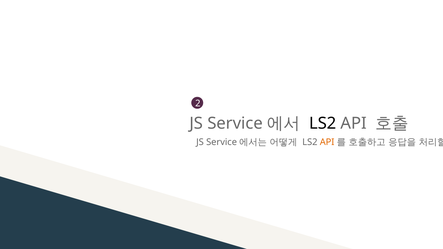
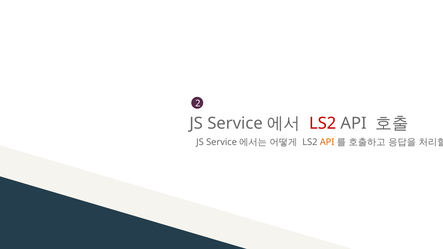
LS2 at (323, 124) colour: black -> red
